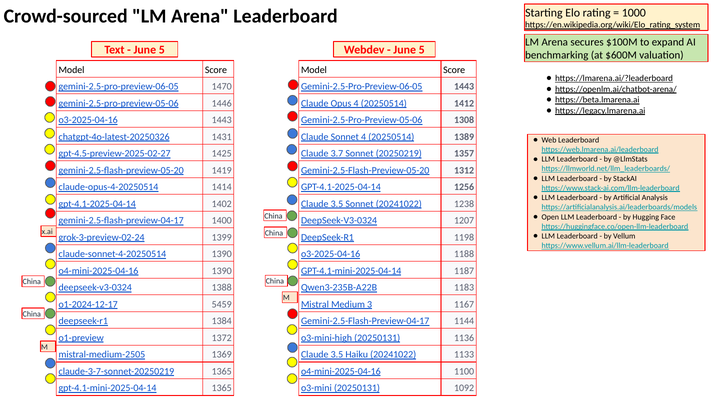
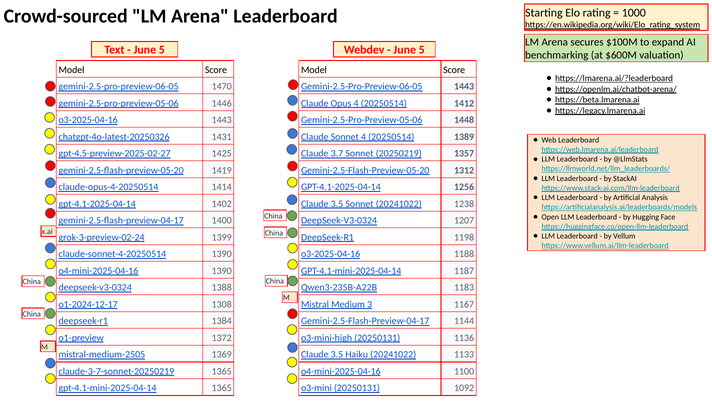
1308: 1308 -> 1448
5459: 5459 -> 1308
